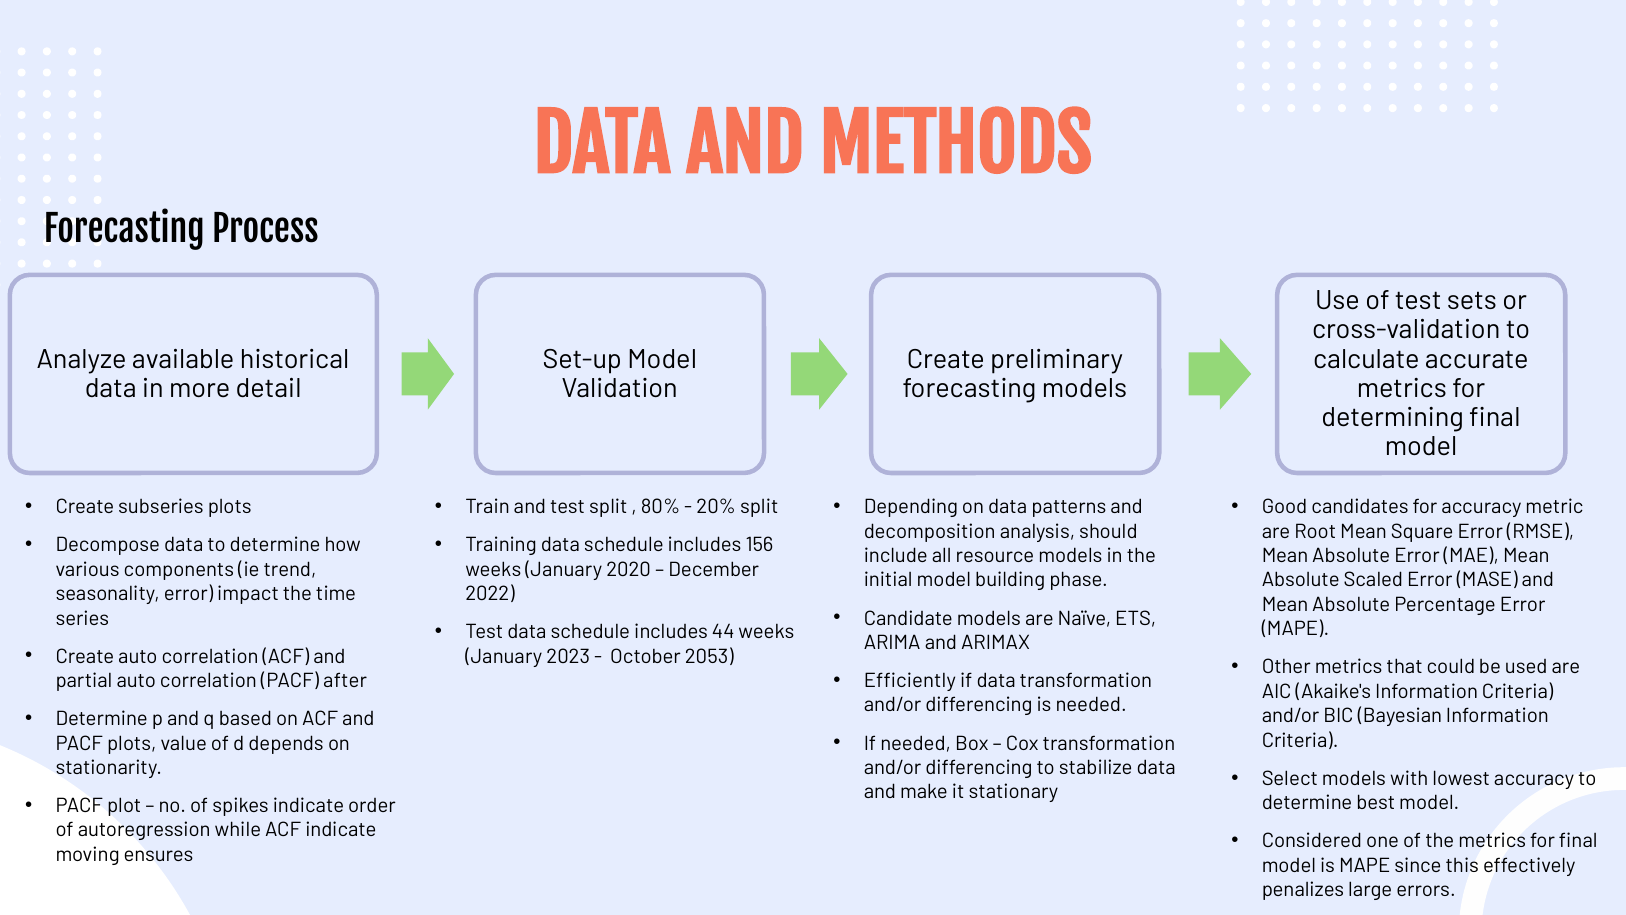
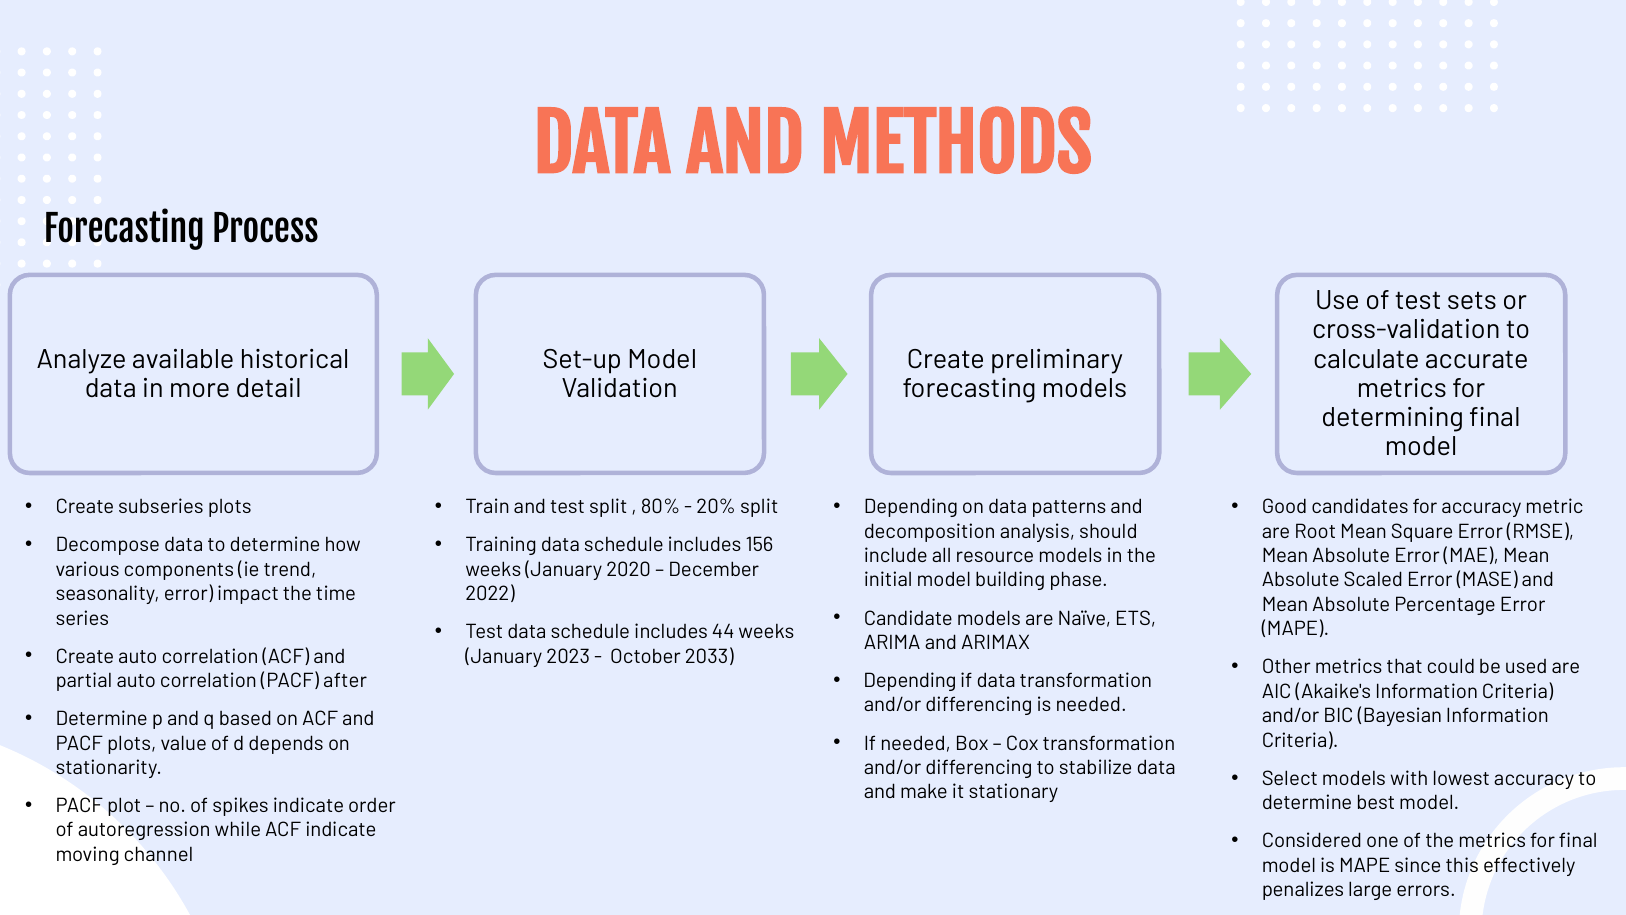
2053: 2053 -> 2033
Efficiently at (910, 681): Efficiently -> Depending
ensures: ensures -> channel
